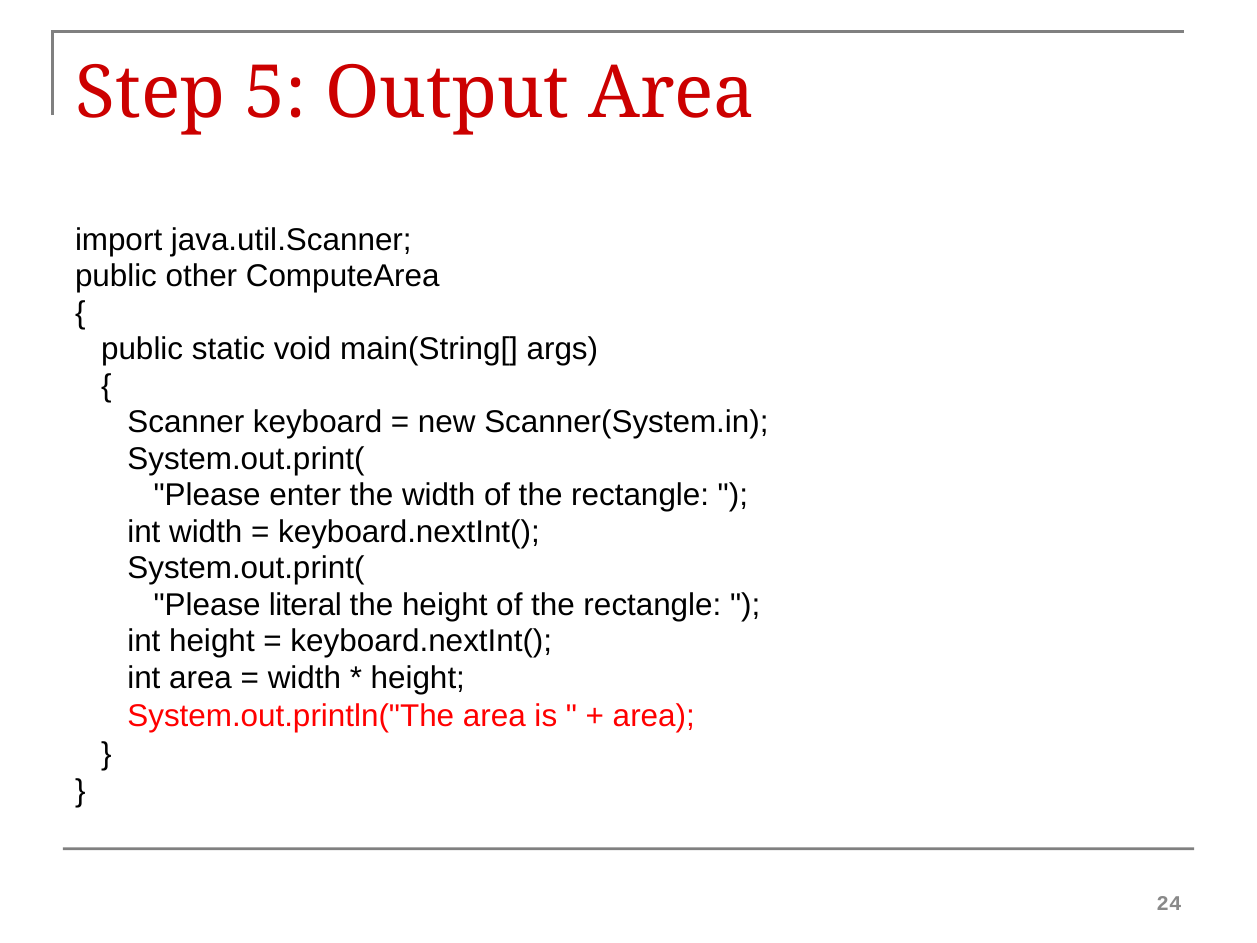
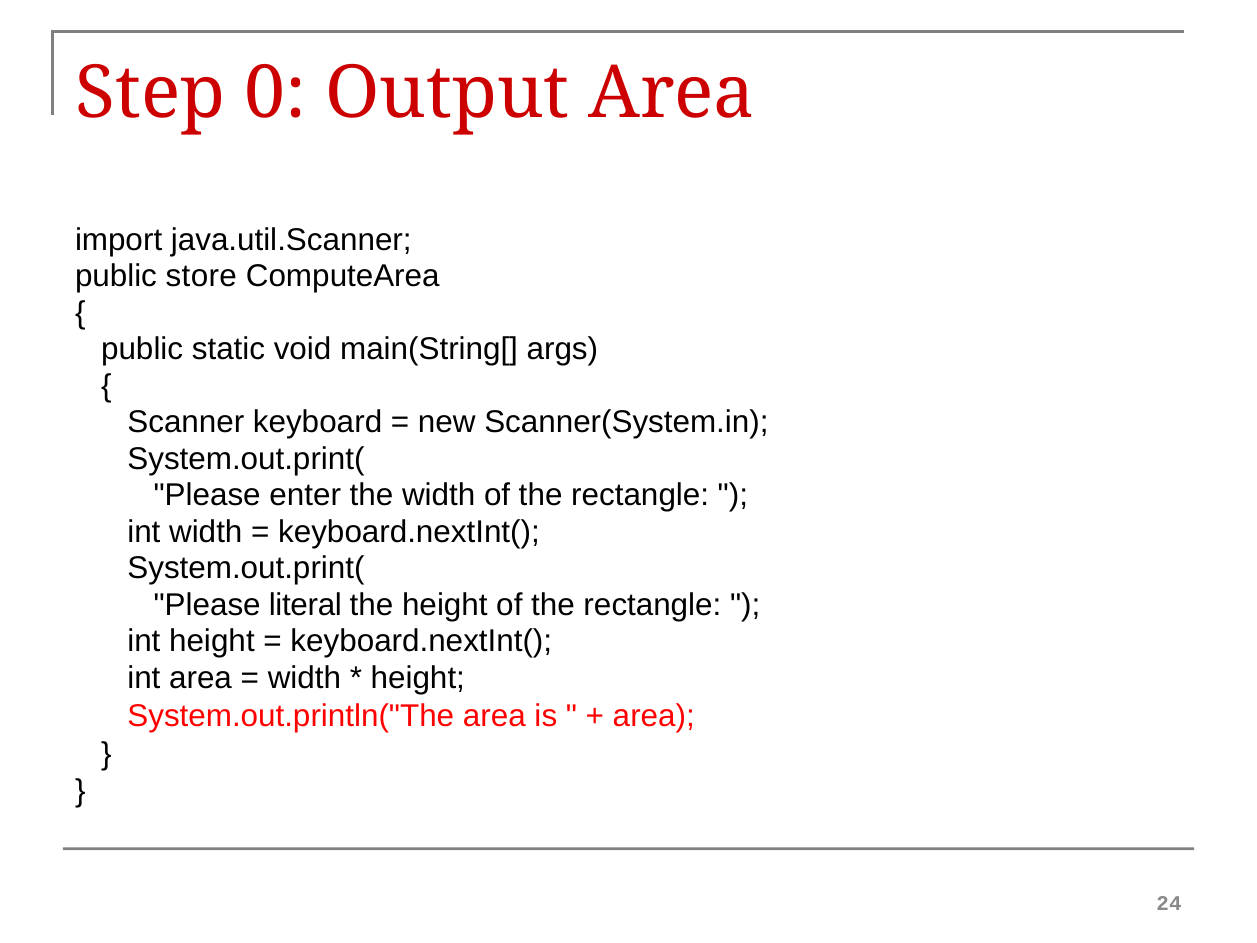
5: 5 -> 0
other: other -> store
